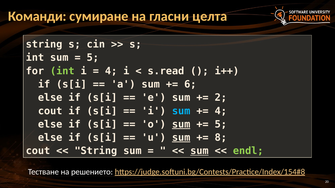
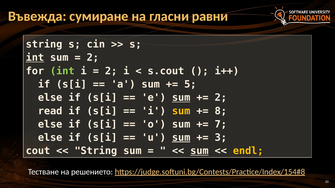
Команди: Команди -> Въвежда
целта: целта -> равни
int at (35, 58) underline: none -> present
5 at (93, 58): 5 -> 2
4 at (111, 71): 4 -> 2
s.read: s.read -> s.cout
6: 6 -> 5
sum at (181, 98) underline: none -> present
cout at (50, 111): cout -> read
sum at (181, 111) colour: light blue -> yellow
4 at (221, 111): 4 -> 8
sum at (181, 125) underline: present -> none
5 at (221, 125): 5 -> 7
8: 8 -> 3
endl colour: light green -> yellow
